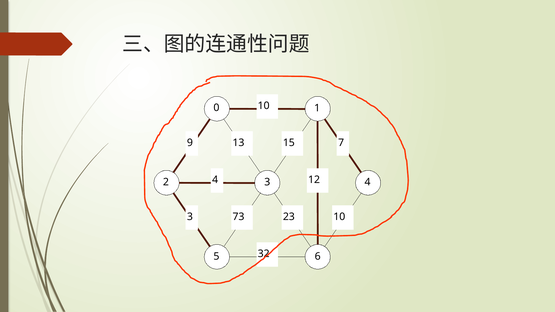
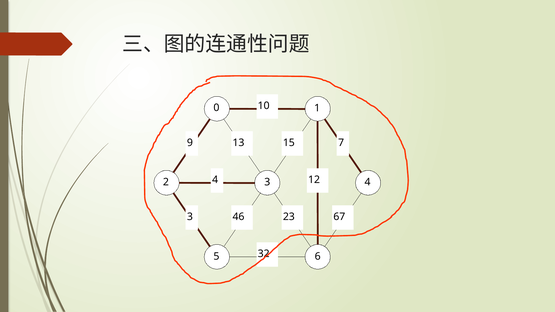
73: 73 -> 46
23 10: 10 -> 67
